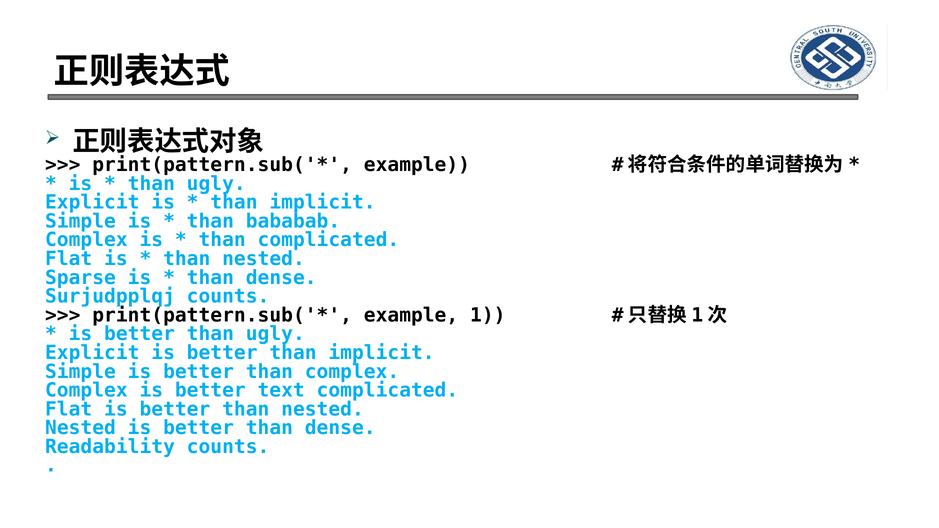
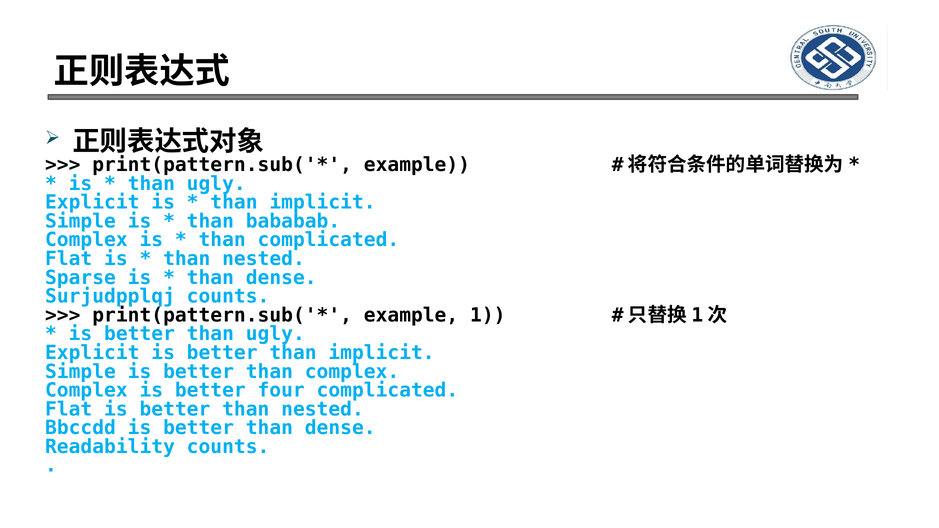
text: text -> four
Nested at (80, 428): Nested -> Bbccdd
